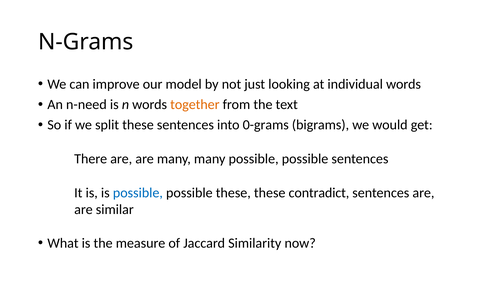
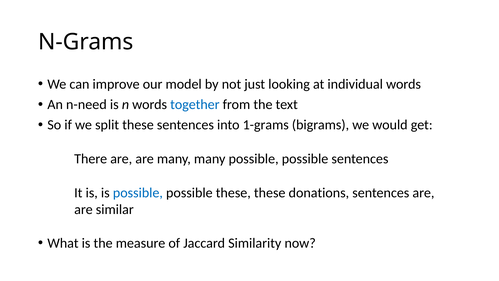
together colour: orange -> blue
0-grams: 0-grams -> 1-grams
contradict: contradict -> donations
